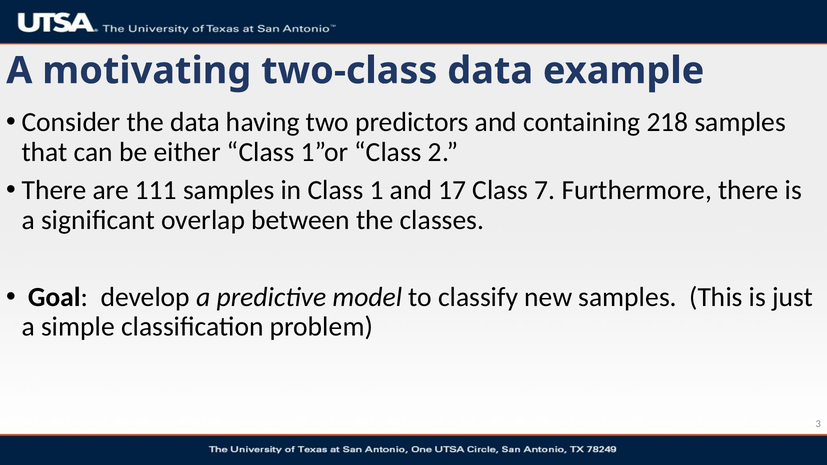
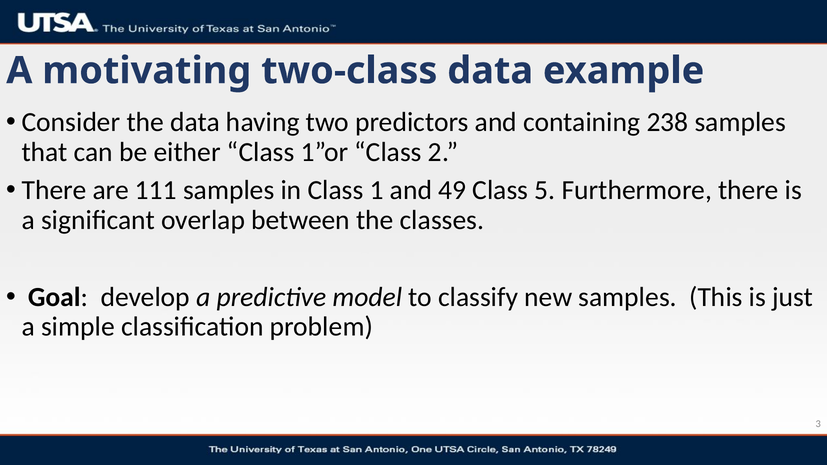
218: 218 -> 238
17: 17 -> 49
7: 7 -> 5
